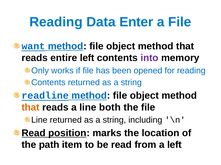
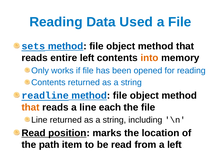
Enter: Enter -> Used
want: want -> sets
into colour: purple -> orange
both: both -> each
